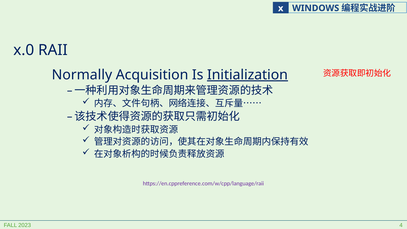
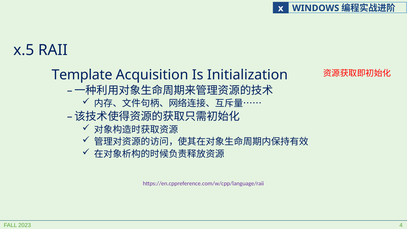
x.0: x.0 -> x.5
Normally: Normally -> Template
Initialization underline: present -> none
